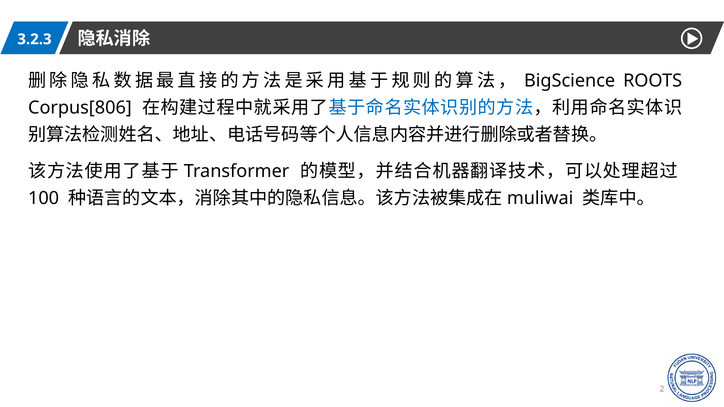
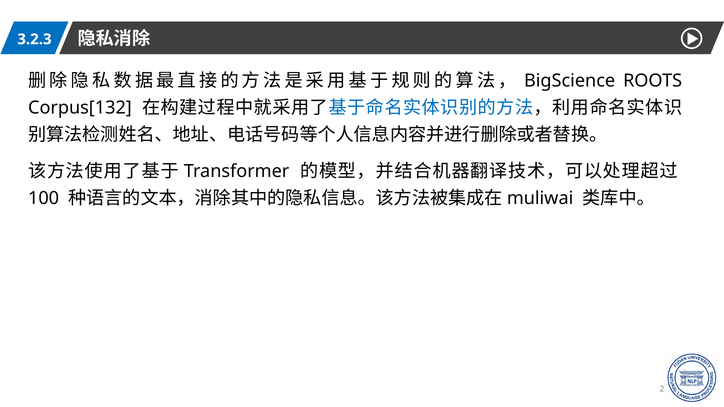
Corpus[806: Corpus[806 -> Corpus[132
